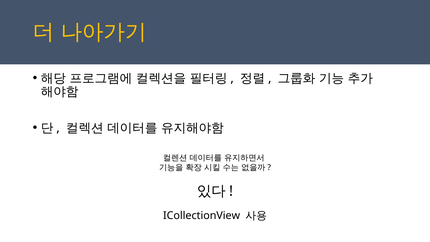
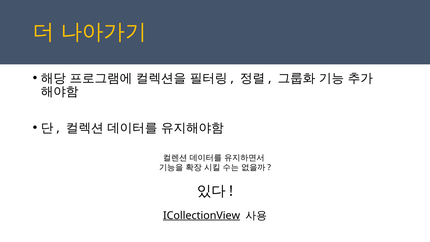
ICollectionView underline: none -> present
